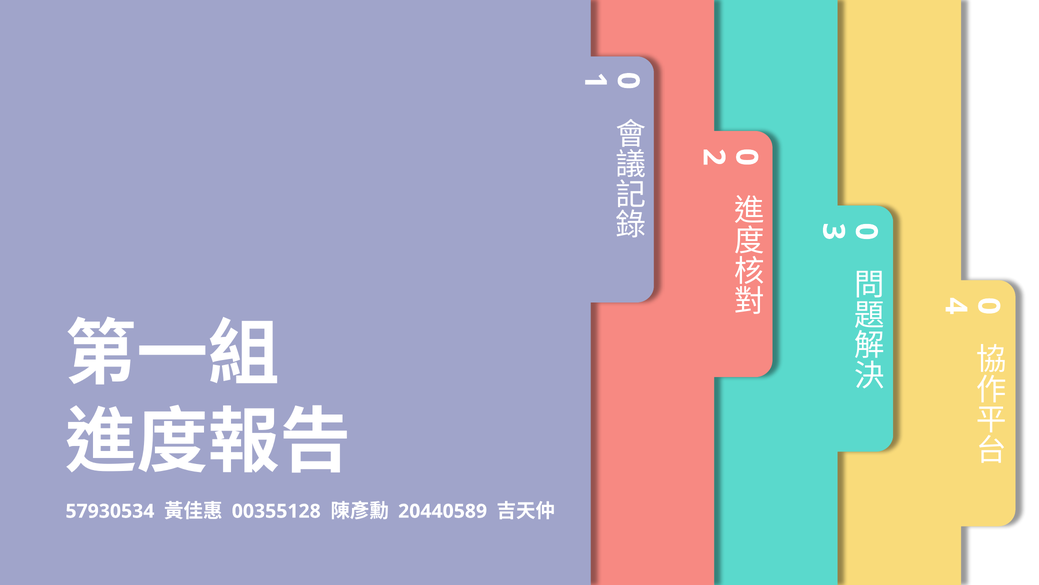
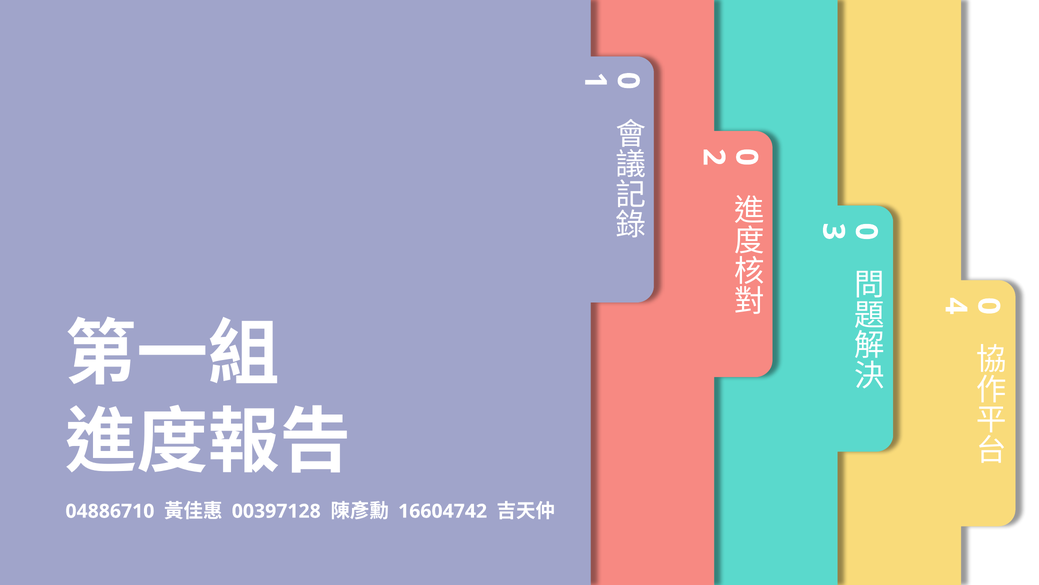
57930534: 57930534 -> 04886710
00355128: 00355128 -> 00397128
20440589: 20440589 -> 16604742
